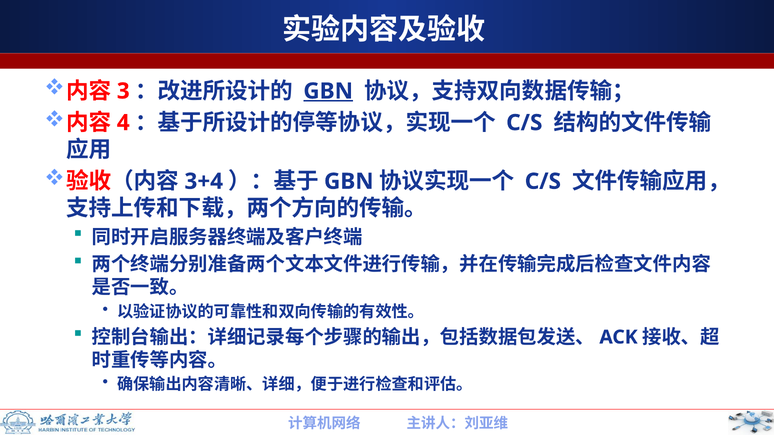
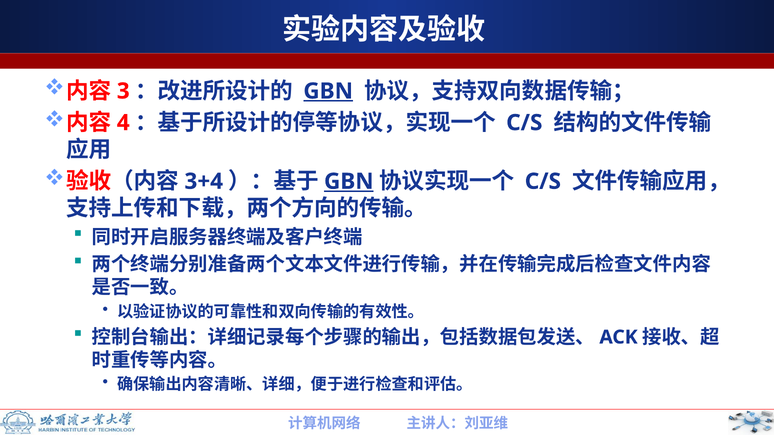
GBN at (349, 182) underline: none -> present
